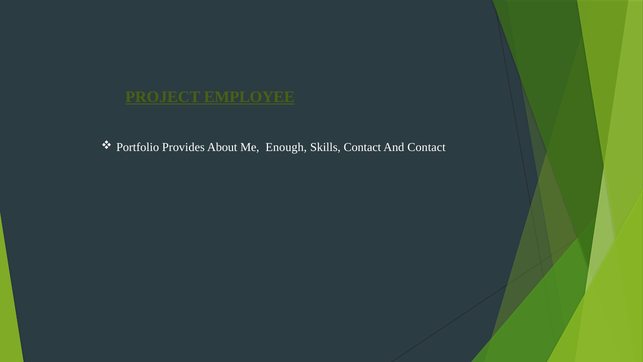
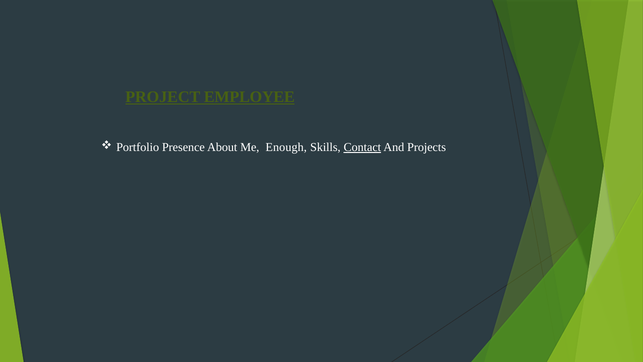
Provides: Provides -> Presence
Contact at (362, 147) underline: none -> present
And Contact: Contact -> Projects
